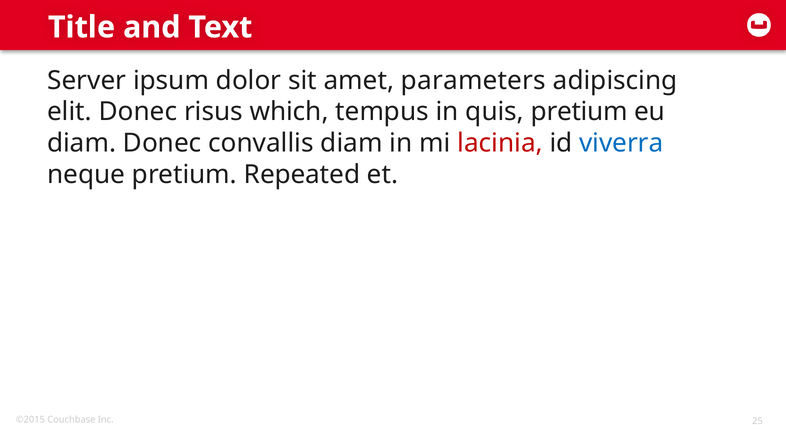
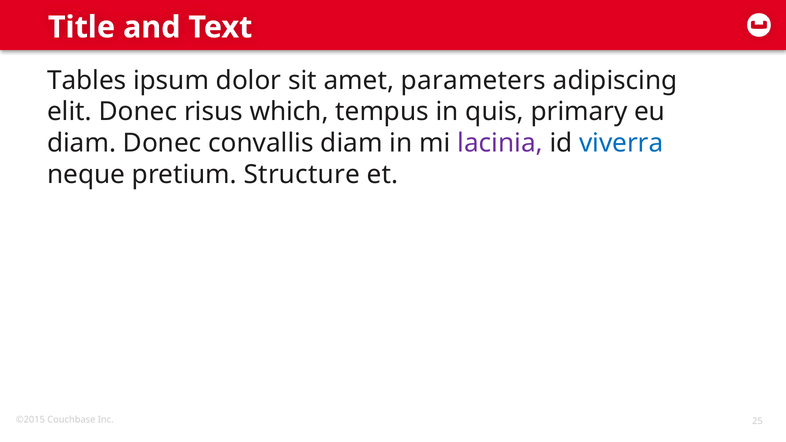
Server: Server -> Tables
quis pretium: pretium -> primary
lacinia colour: red -> purple
Repeated: Repeated -> Structure
